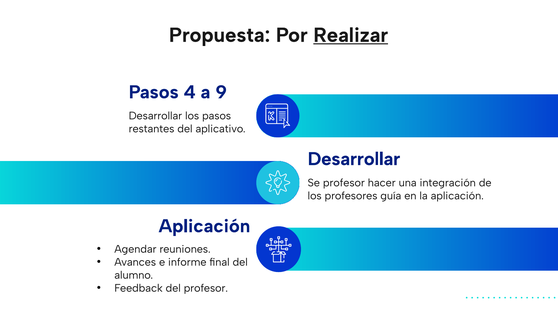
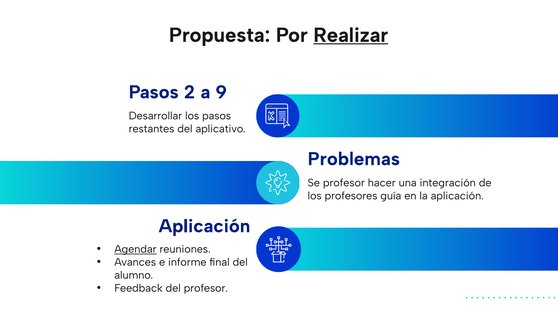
4: 4 -> 2
Desarrollar at (354, 159): Desarrollar -> Problemas
Agendar underline: none -> present
